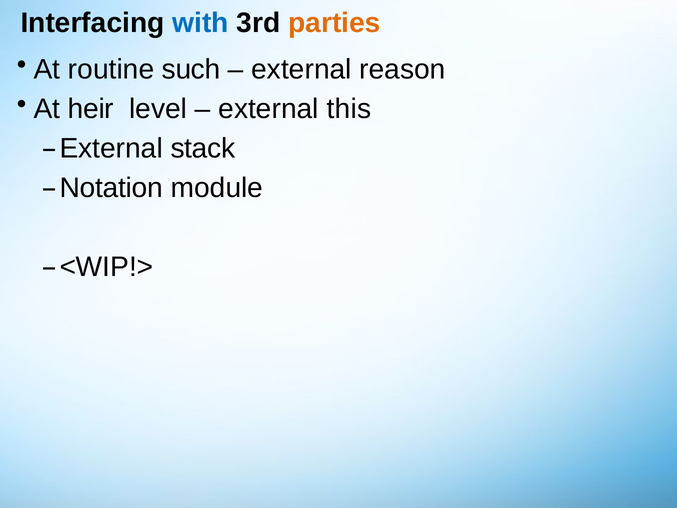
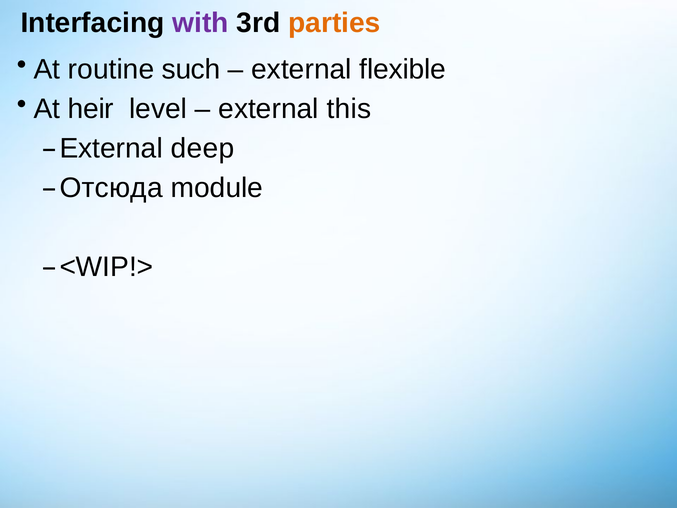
with colour: blue -> purple
reason: reason -> flexible
stack: stack -> deep
Notation: Notation -> Отсюда
